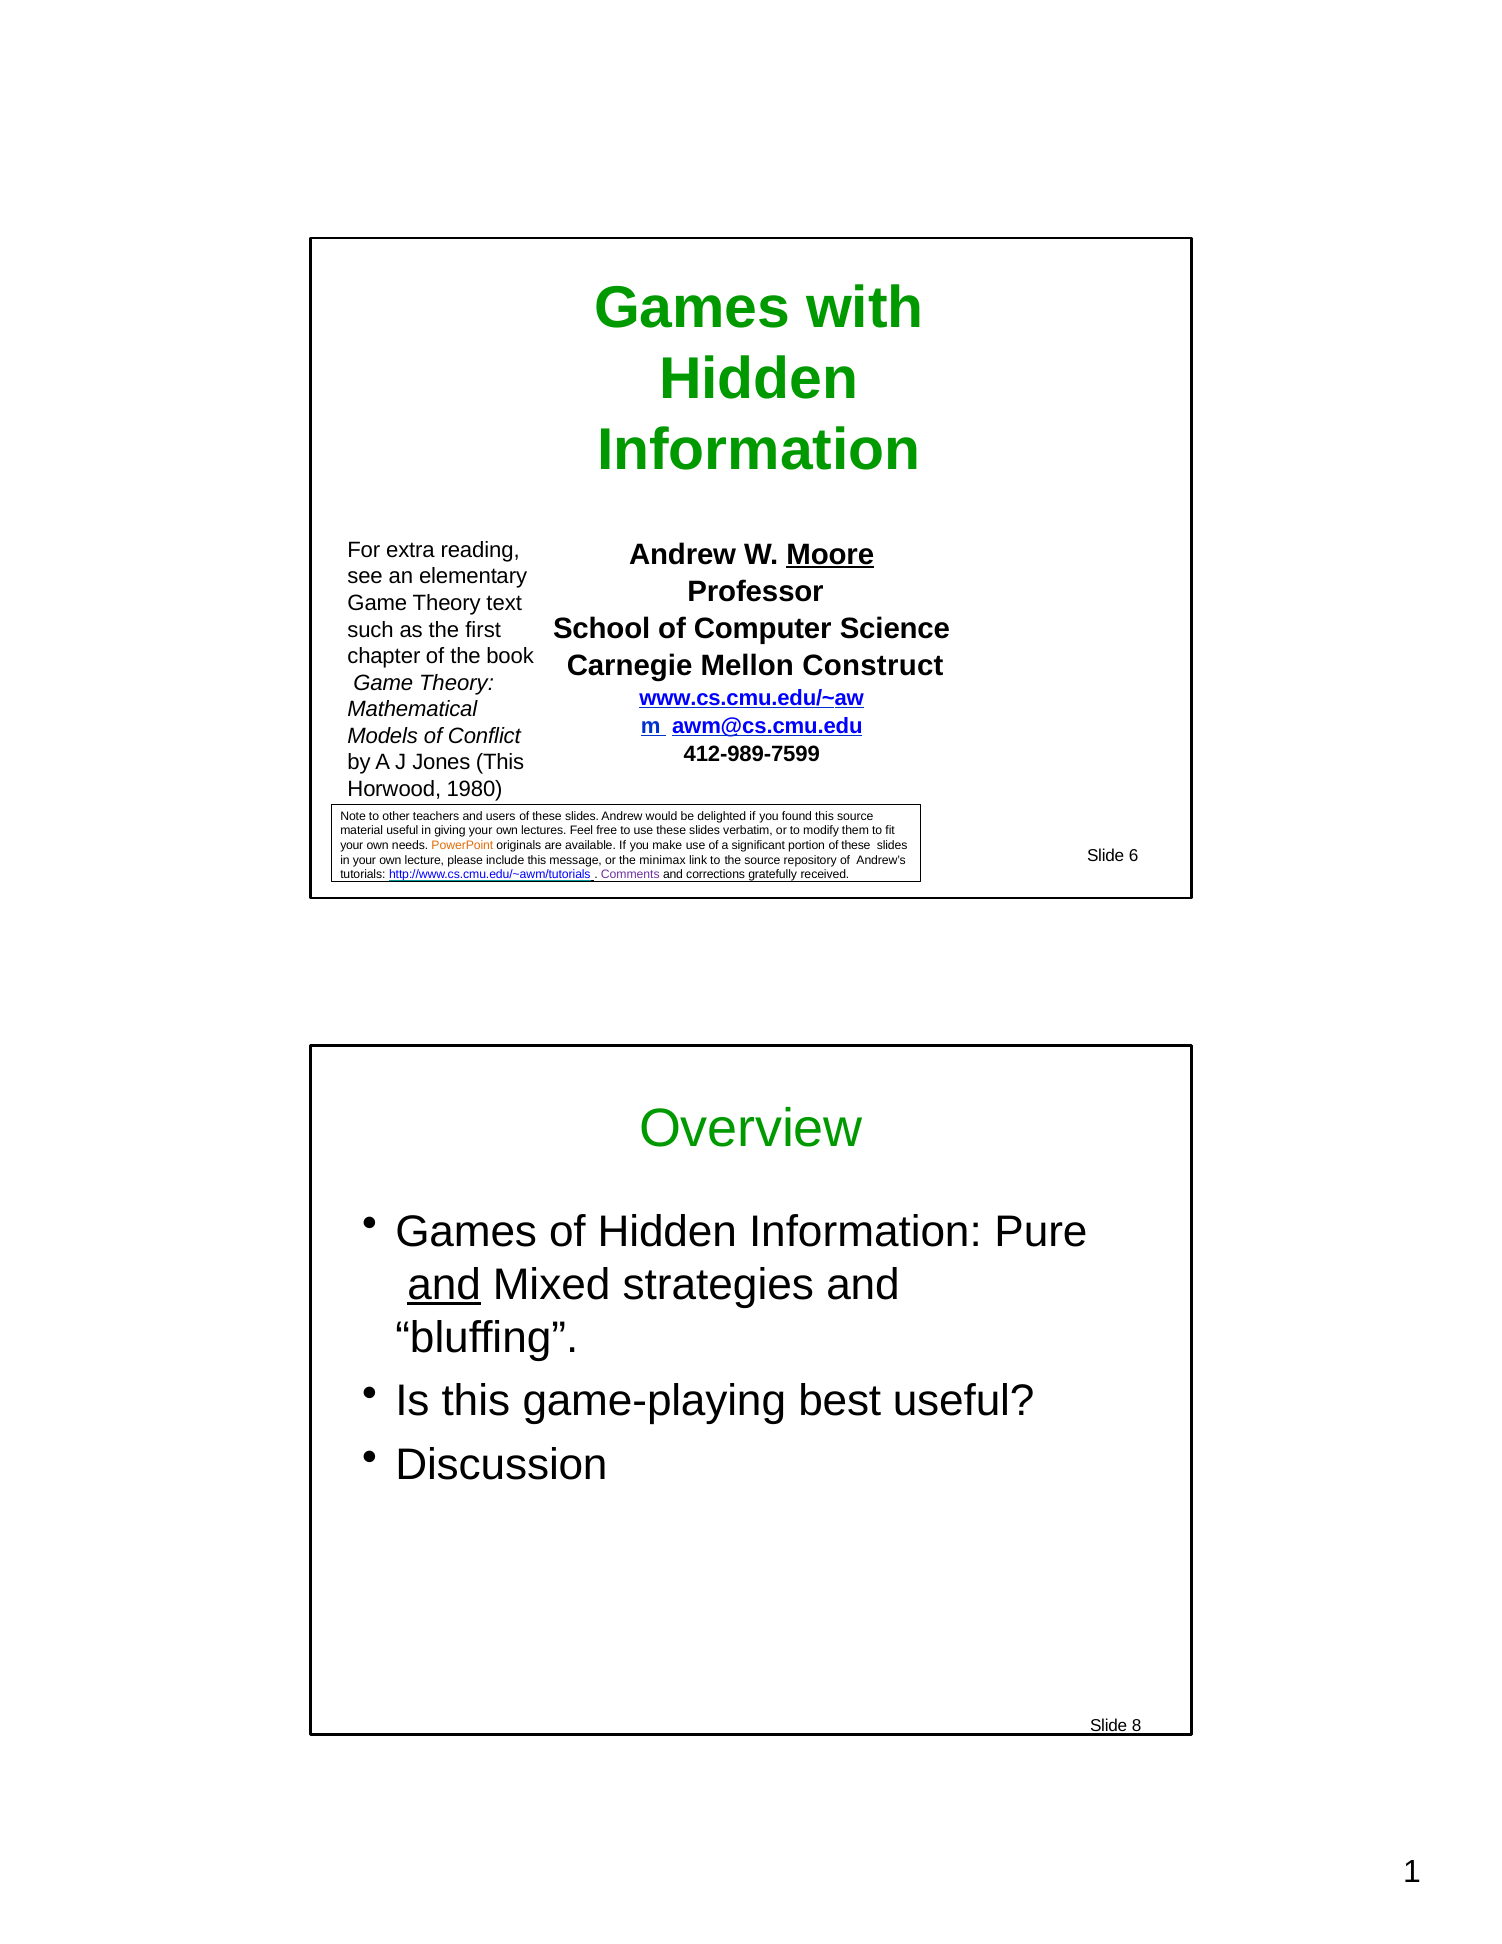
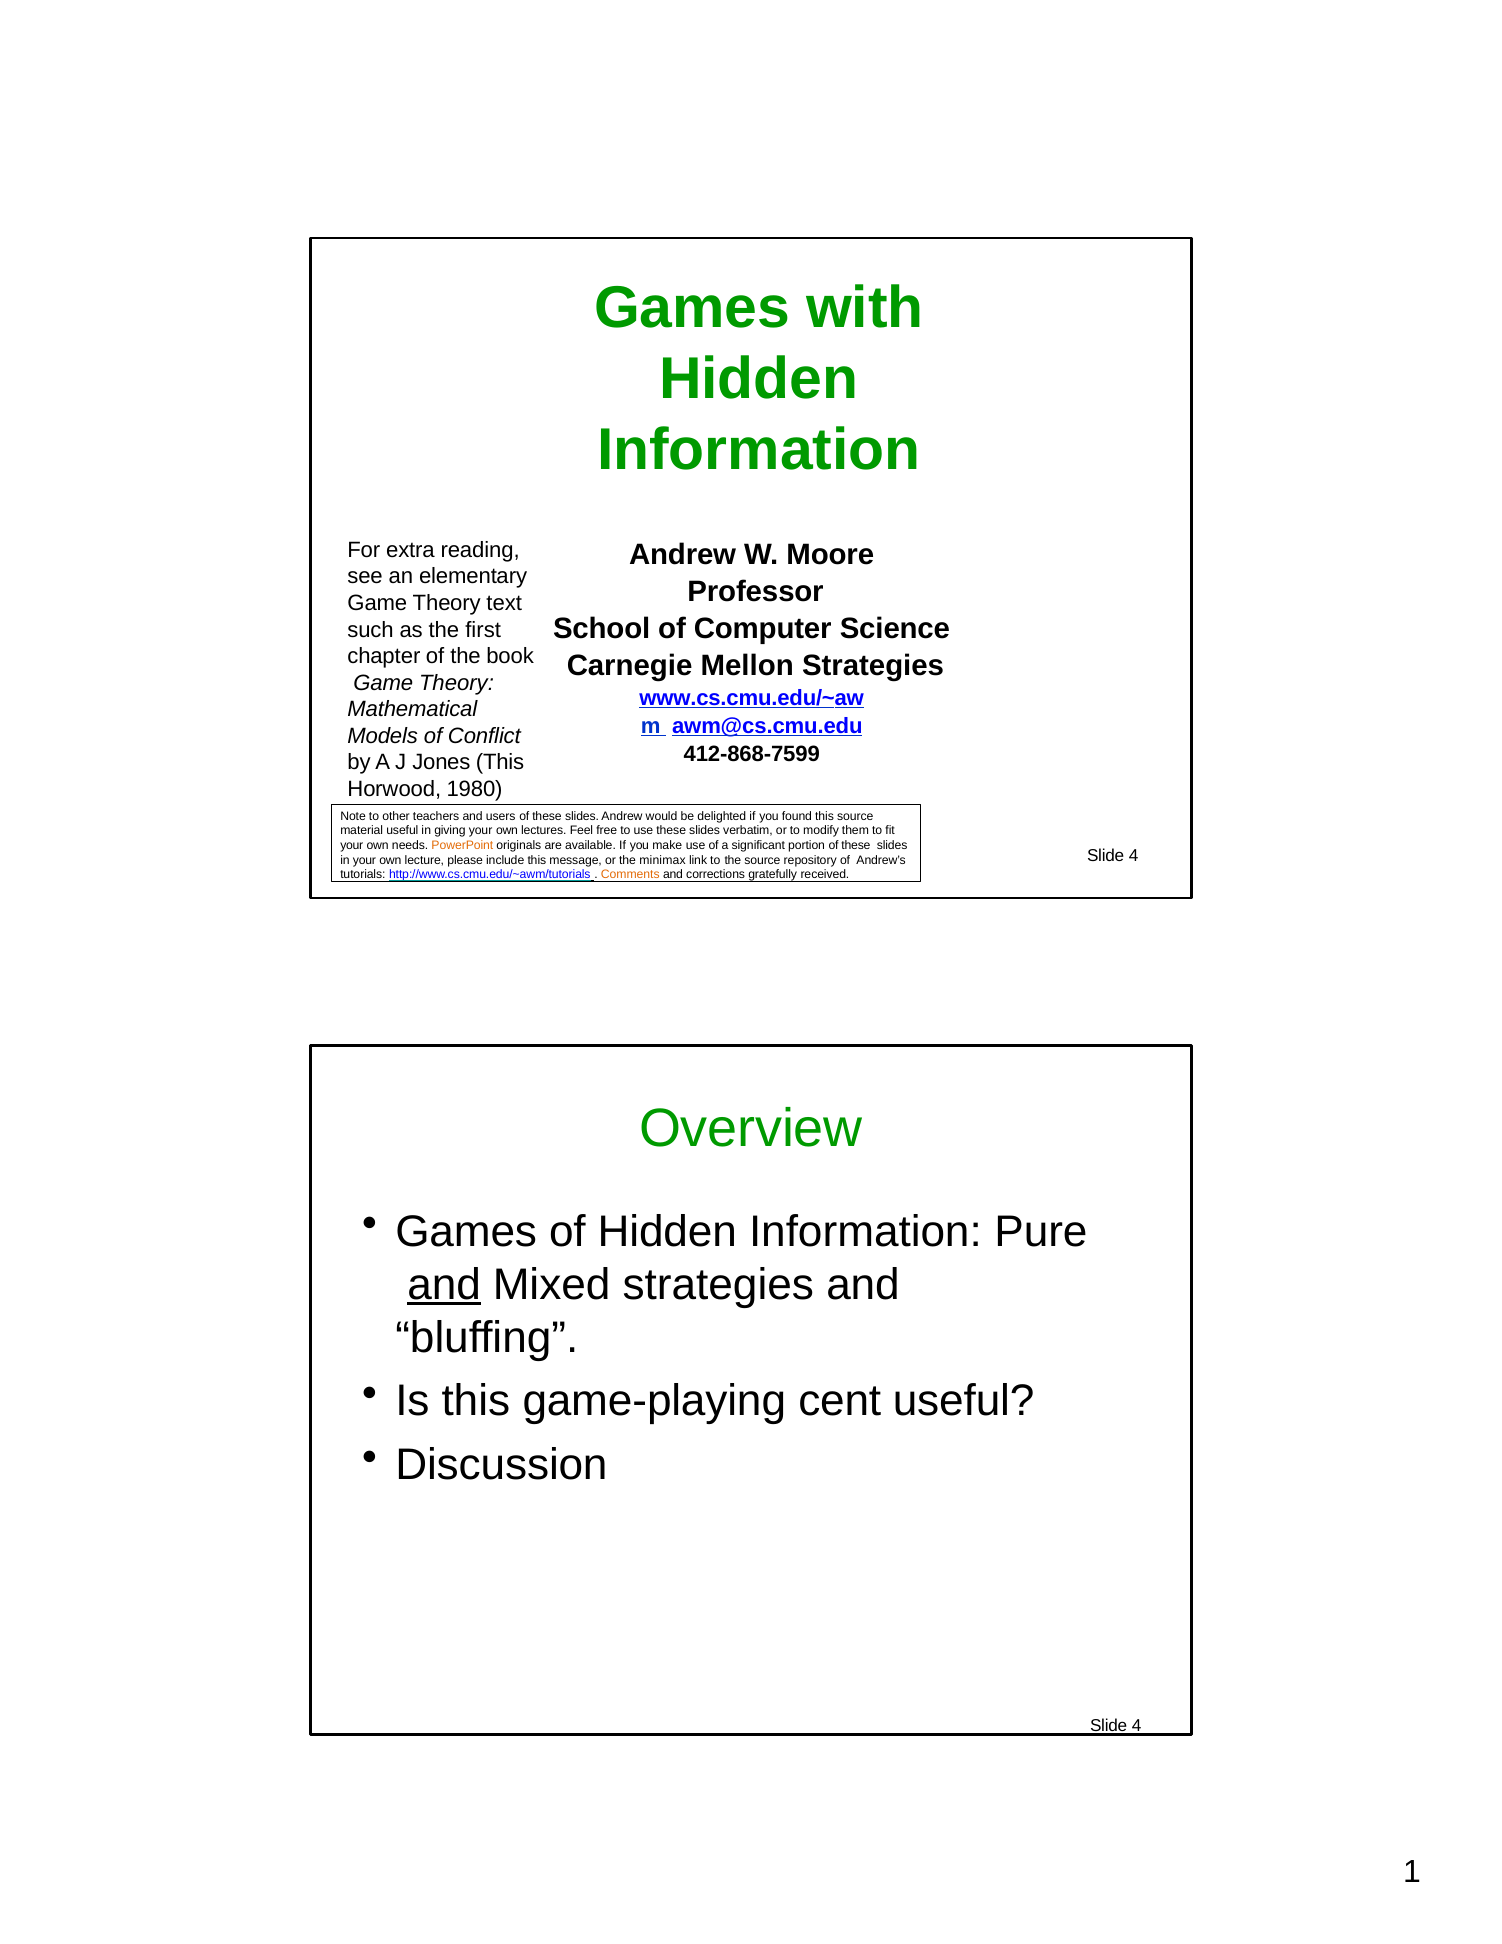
Moore underline: present -> none
Mellon Construct: Construct -> Strategies
412-989-7599: 412-989-7599 -> 412-868-7599
6 at (1134, 856): 6 -> 4
Comments colour: purple -> orange
best: best -> cent
8 at (1137, 1725): 8 -> 4
